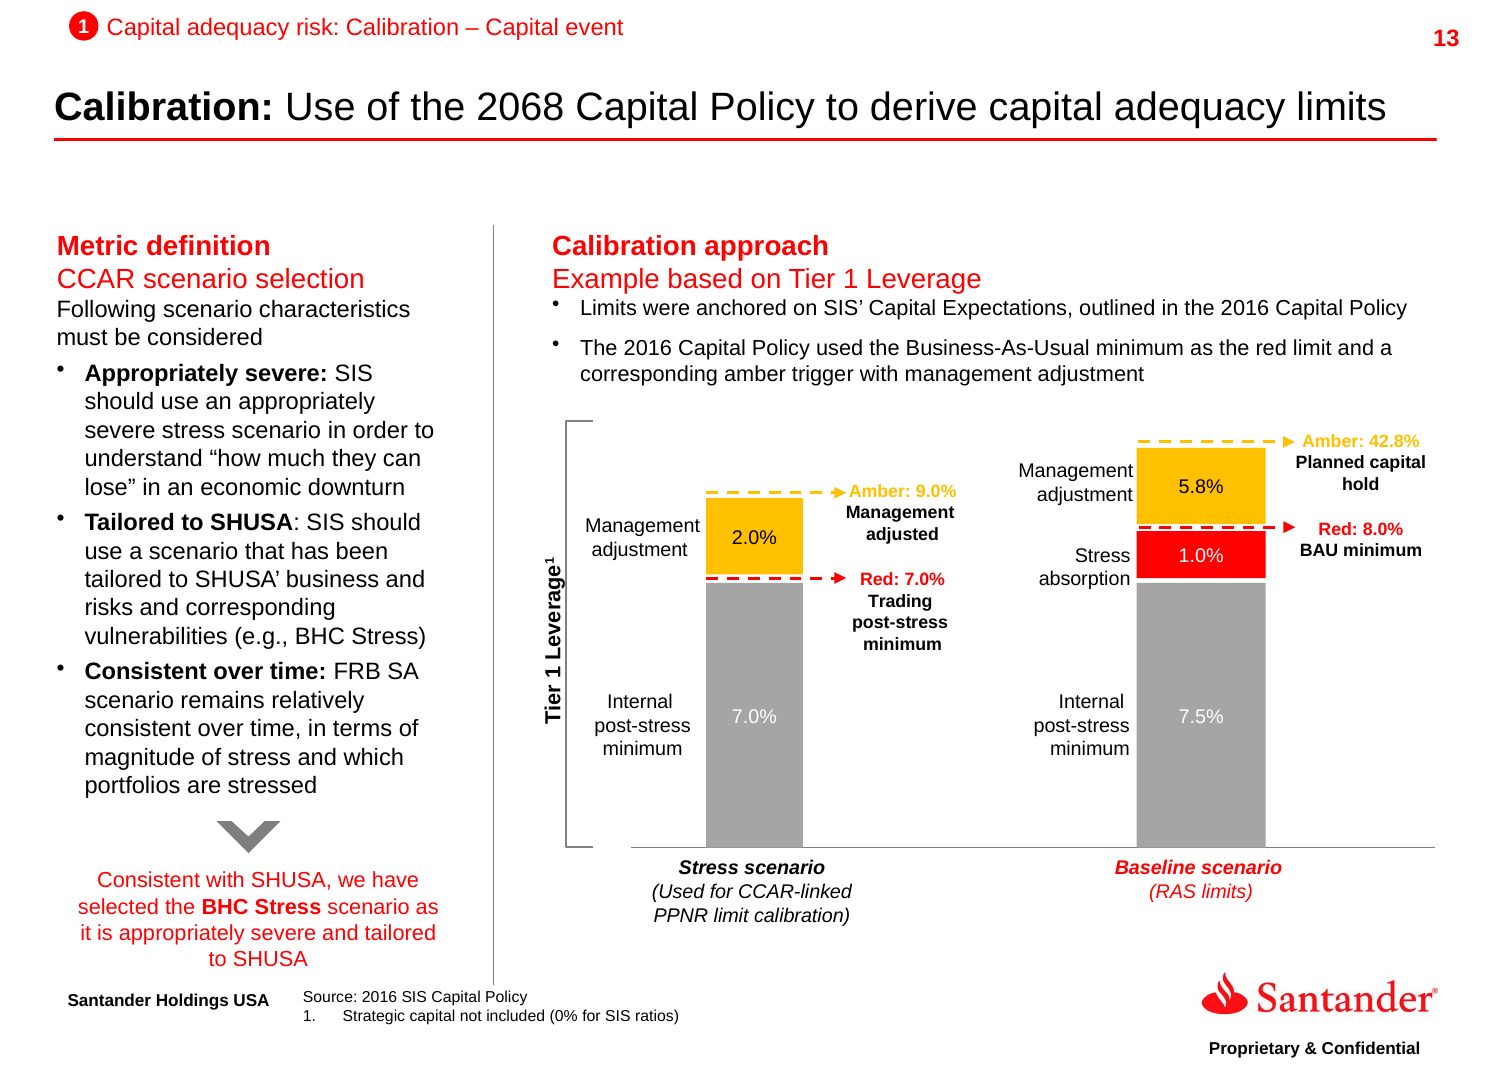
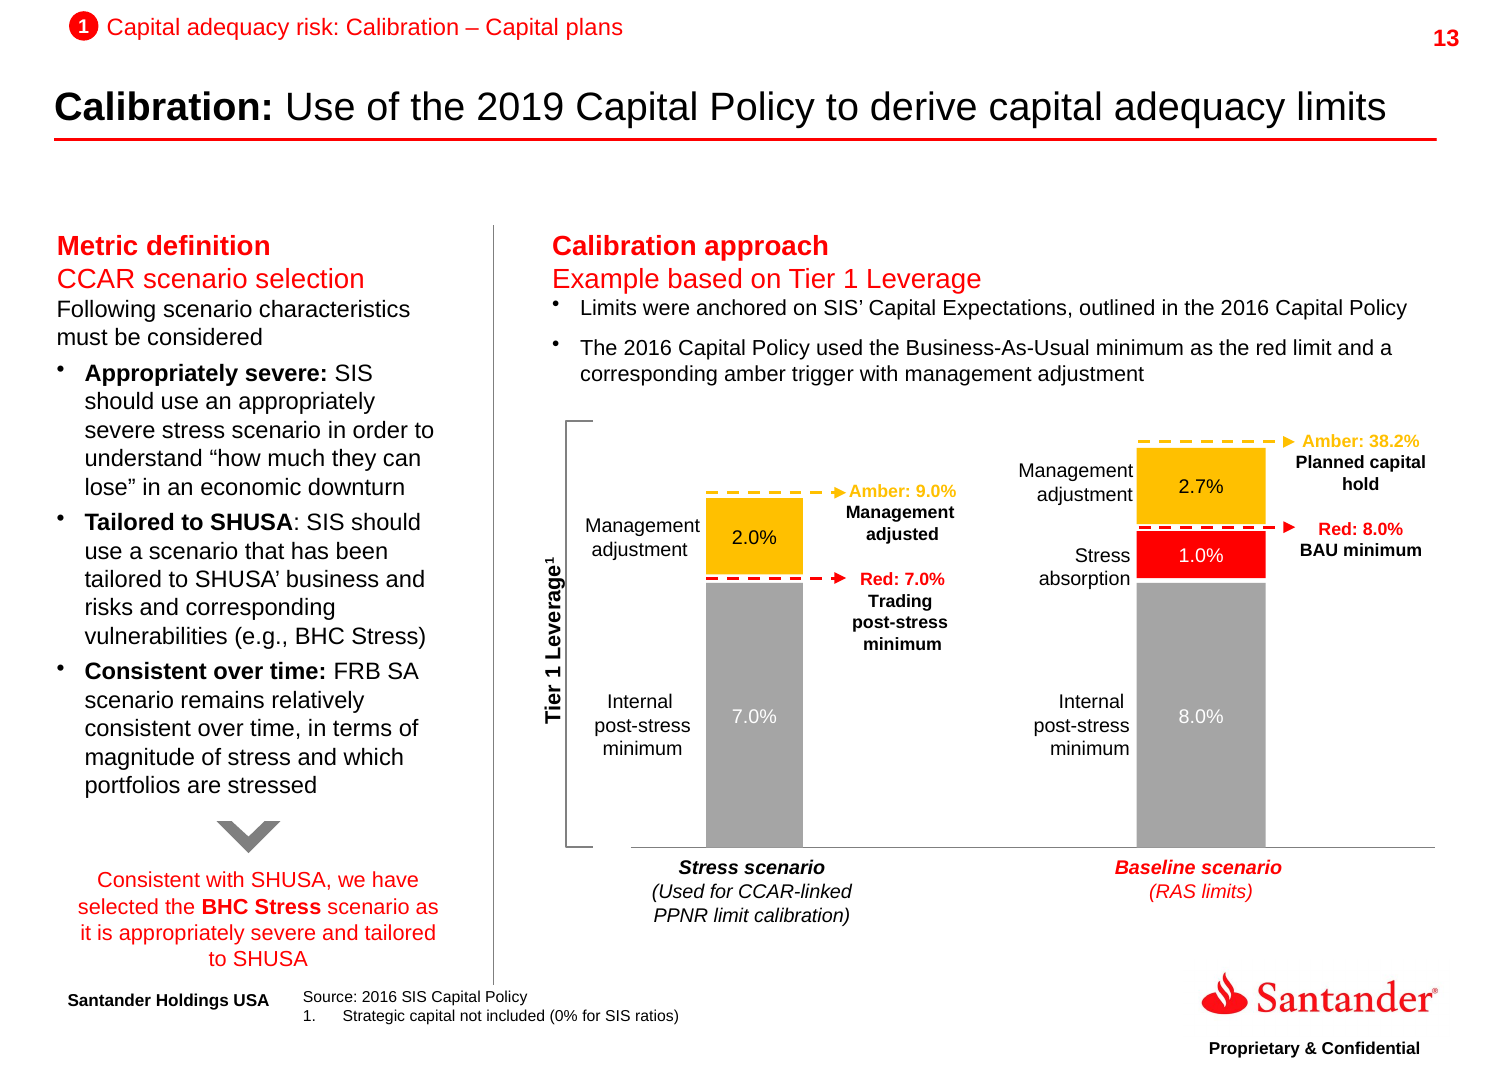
event: event -> plans
2068: 2068 -> 2019
42.8%: 42.8% -> 38.2%
5.8%: 5.8% -> 2.7%
7.5% at (1201, 717): 7.5% -> 8.0%
